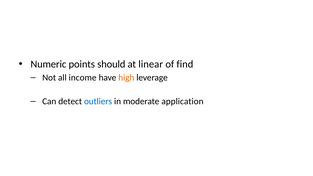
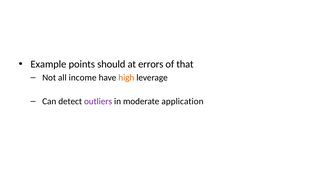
Numeric: Numeric -> Example
linear: linear -> errors
find: find -> that
outliers colour: blue -> purple
